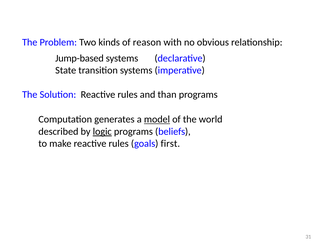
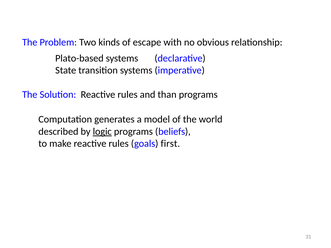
reason: reason -> escape
Jump-based: Jump-based -> Plato-based
model underline: present -> none
